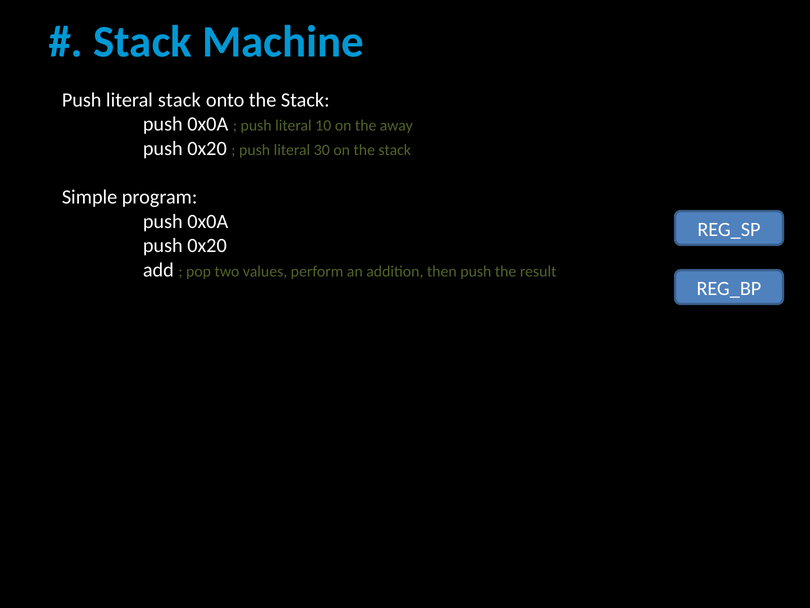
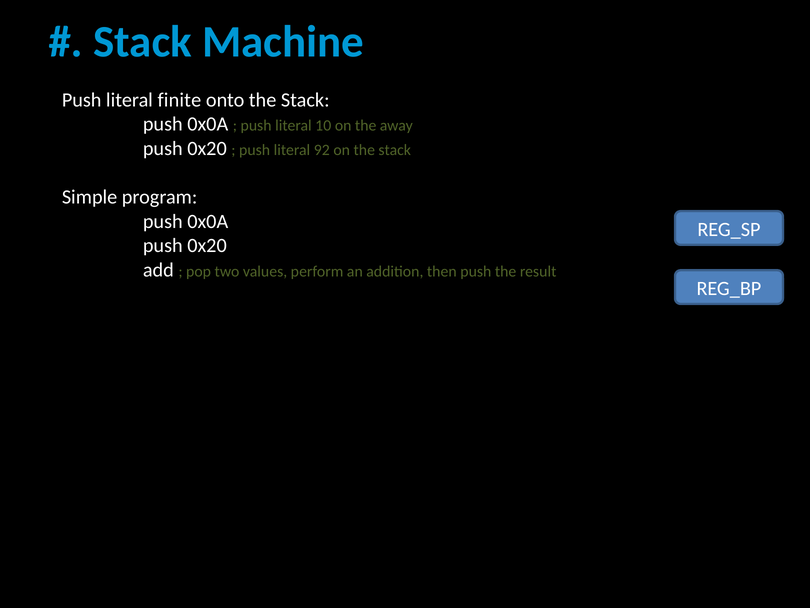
literal stack: stack -> finite
30: 30 -> 92
